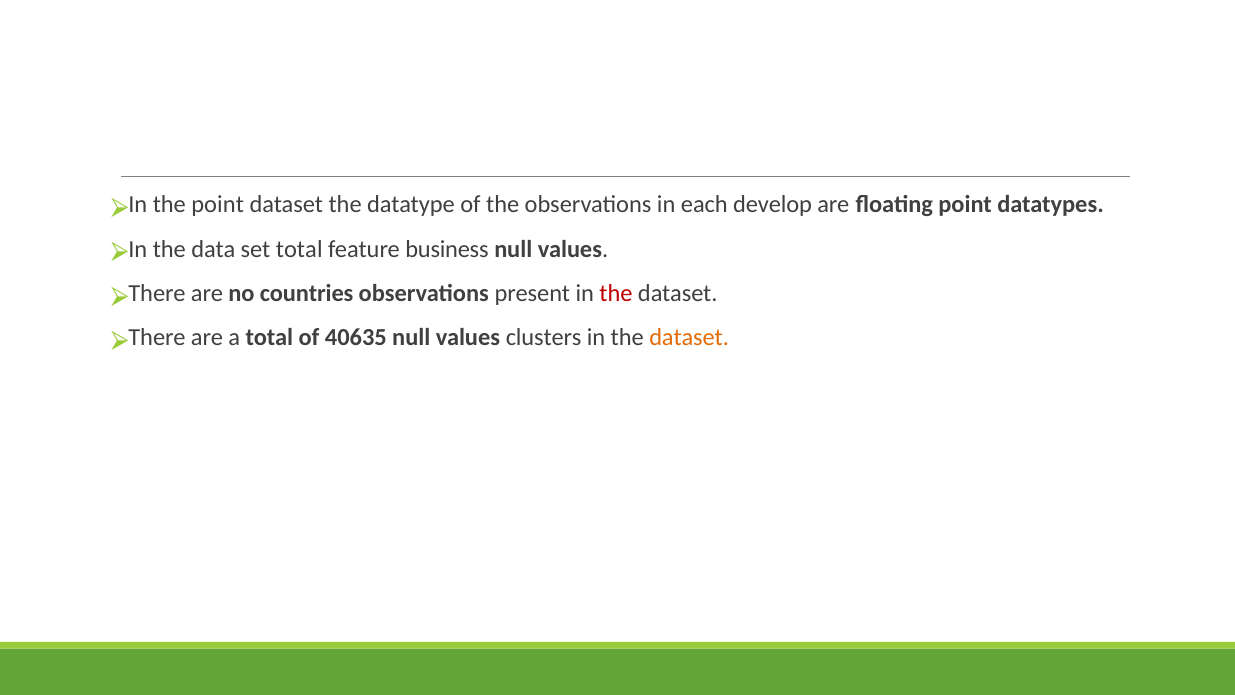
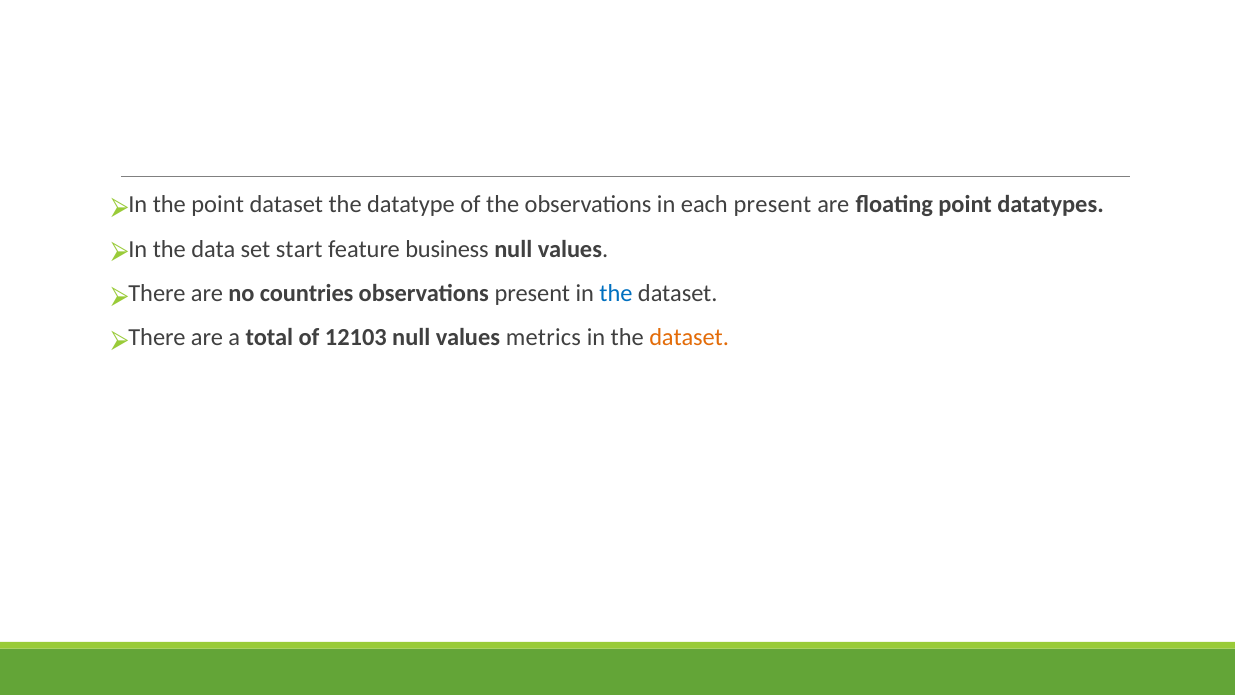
each develop: develop -> present
set total: total -> start
the at (616, 293) colour: red -> blue
40635: 40635 -> 12103
clusters: clusters -> metrics
